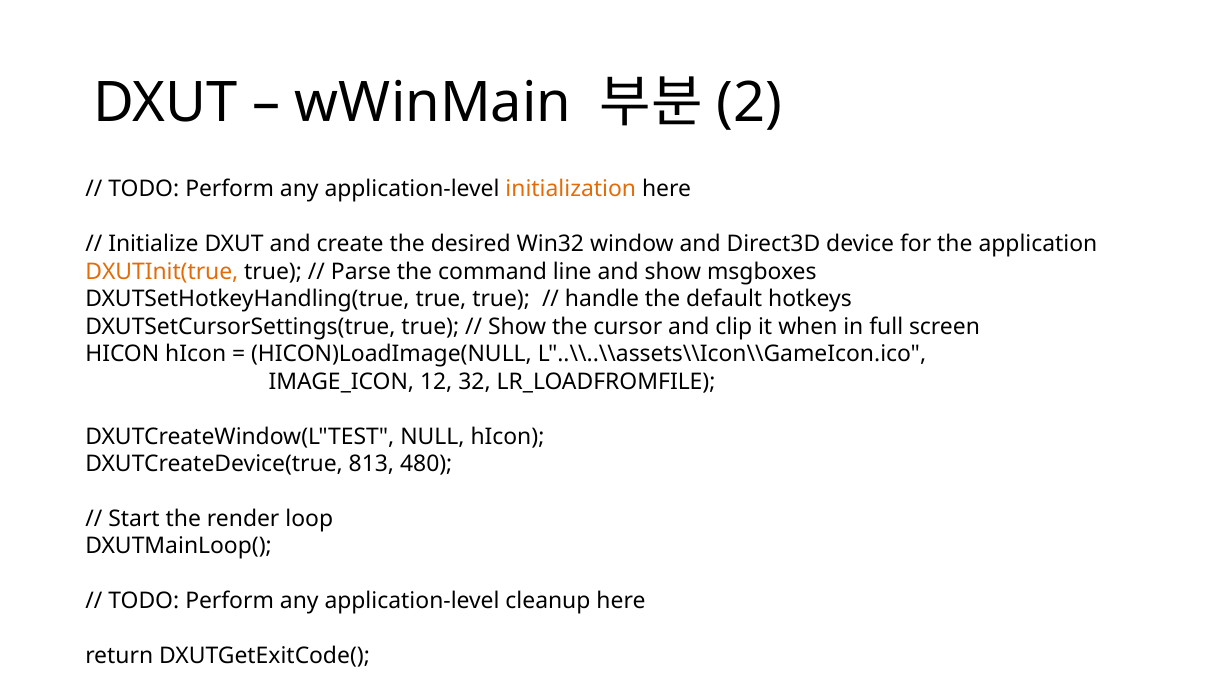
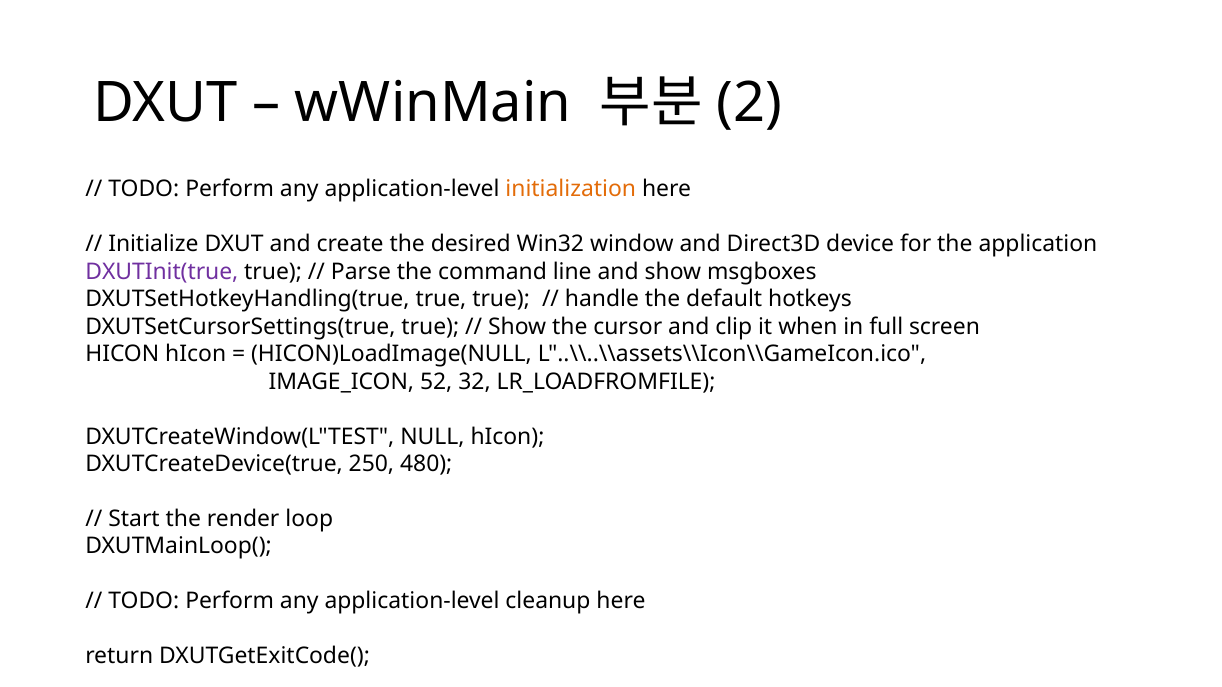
DXUTInit(true colour: orange -> purple
12: 12 -> 52
813: 813 -> 250
